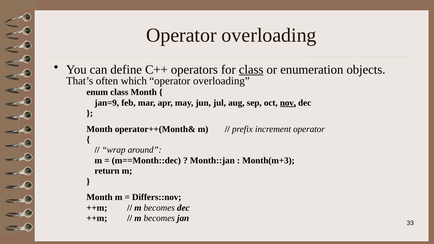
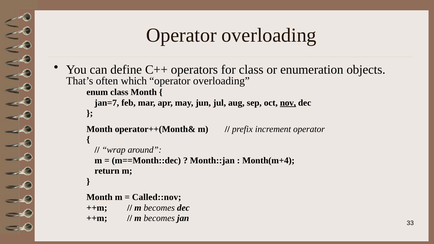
class at (251, 70) underline: present -> none
jan=9: jan=9 -> jan=7
Month(m+3: Month(m+3 -> Month(m+4
Differs::nov: Differs::nov -> Called::nov
